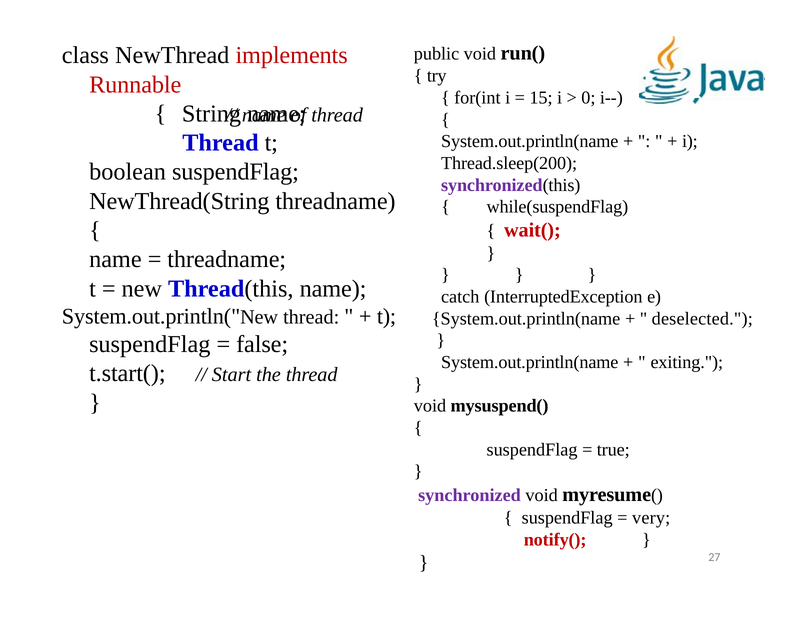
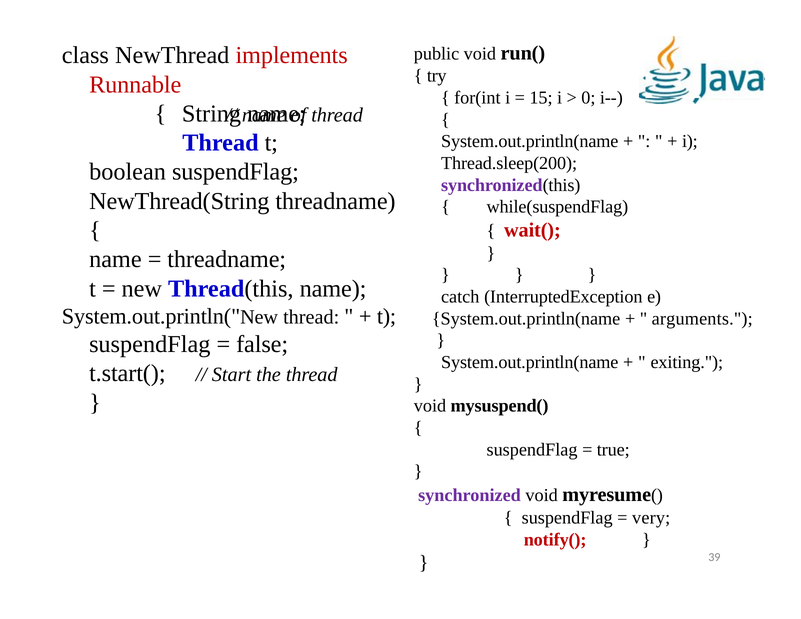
deselected: deselected -> arguments
27: 27 -> 39
